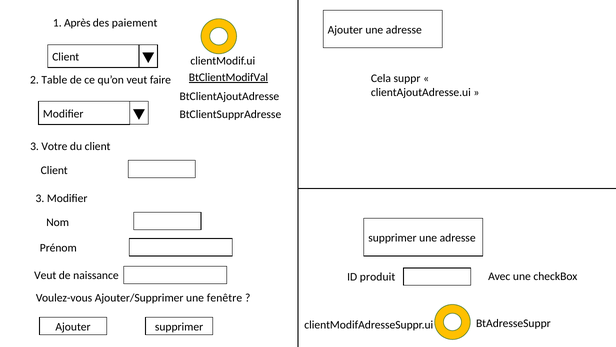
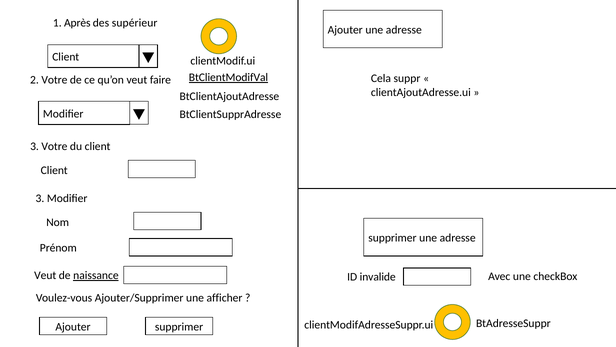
paiement: paiement -> supérieur
2 Table: Table -> Votre
naissance underline: none -> present
produit: produit -> invalide
fenêtre: fenêtre -> afficher
